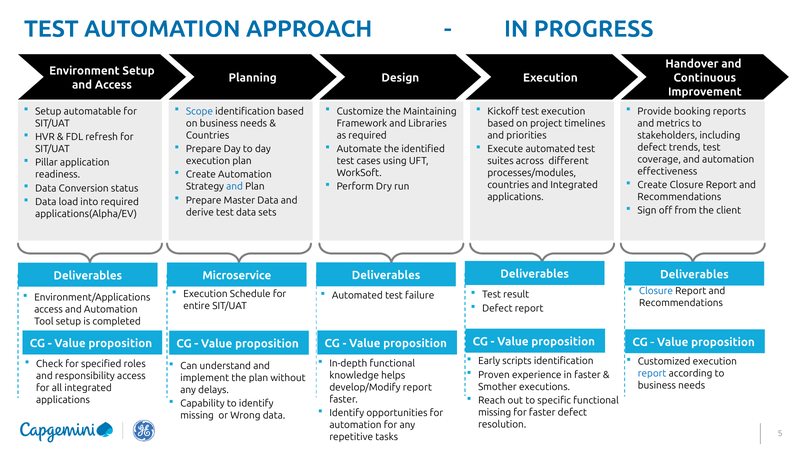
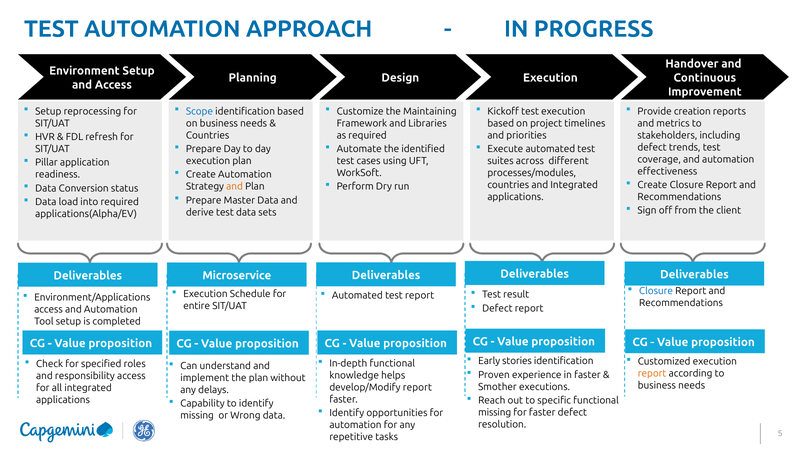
automatable: automatable -> reprocessing
booking: booking -> creation
and at (235, 187) colour: blue -> orange
test failure: failure -> report
scripts: scripts -> stories
report at (652, 374) colour: blue -> orange
